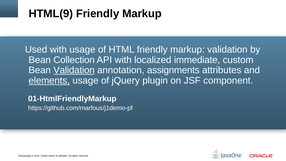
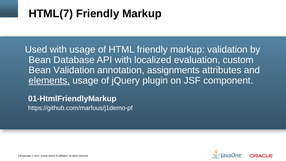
HTML(9: HTML(9 -> HTML(7
Collection: Collection -> Database
immediate: immediate -> evaluation
Validation at (74, 70) underline: present -> none
